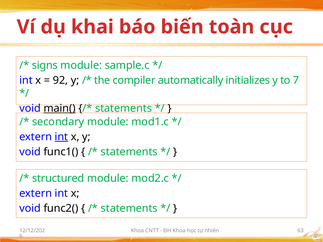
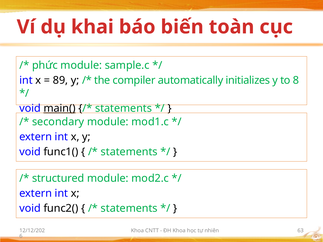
signs: signs -> phức
92: 92 -> 89
7: 7 -> 8
int at (61, 137) underline: present -> none
